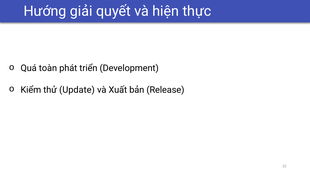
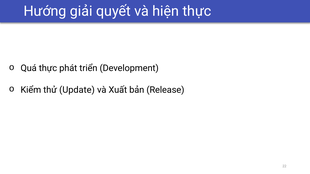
Quá toàn: toàn -> thực
